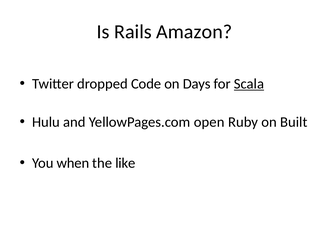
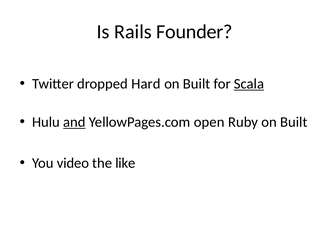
Amazon: Amazon -> Founder
Code: Code -> Hard
Days at (197, 84): Days -> Built
and underline: none -> present
when: when -> video
